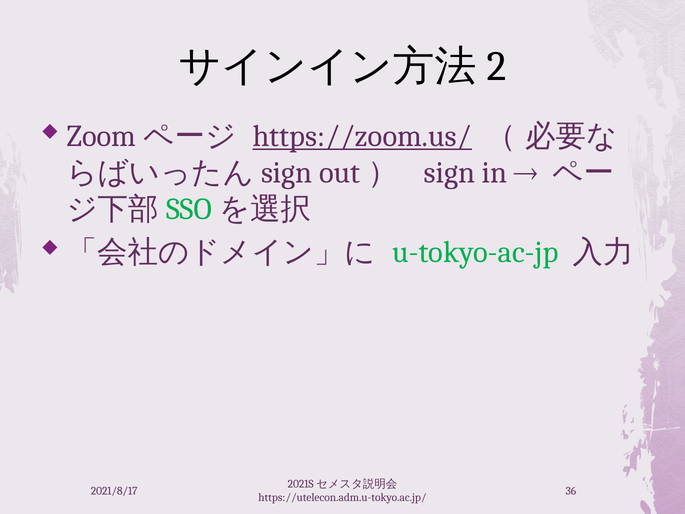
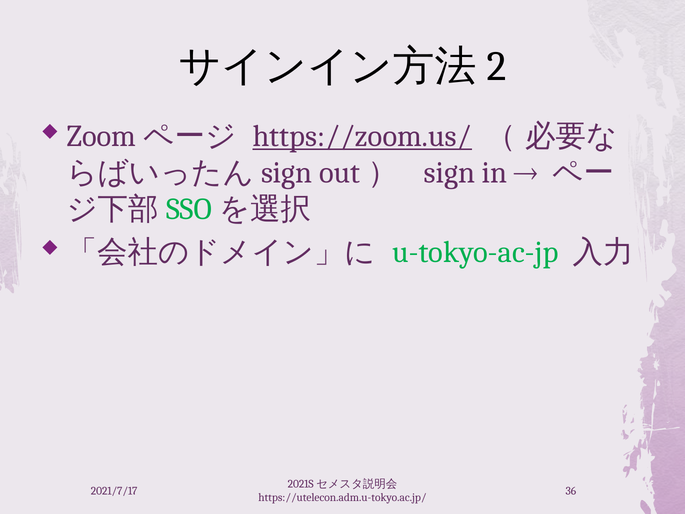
2021/8/17: 2021/8/17 -> 2021/7/17
